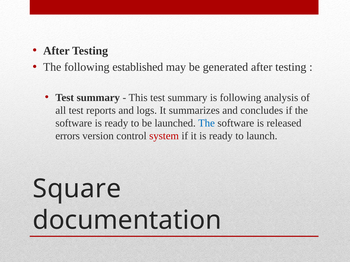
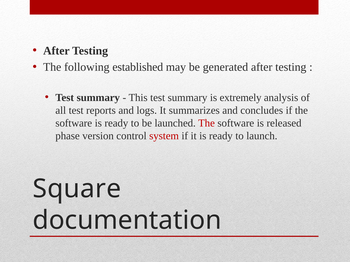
is following: following -> extremely
The at (207, 123) colour: blue -> red
errors: errors -> phase
